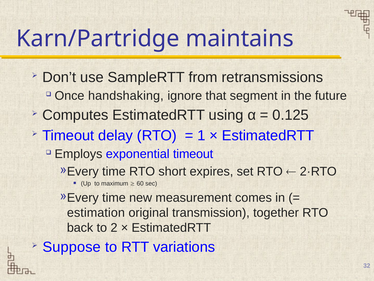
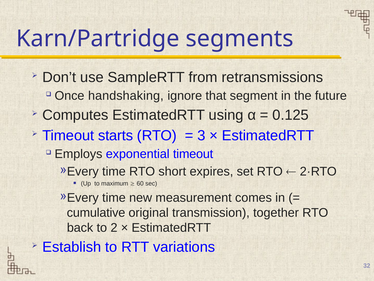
maintains: maintains -> segments
delay: delay -> starts
1: 1 -> 3
estimation: estimation -> cumulative
Suppose: Suppose -> Establish
